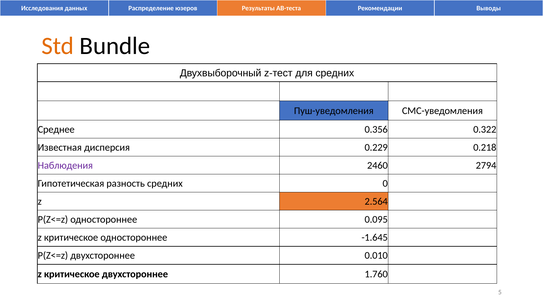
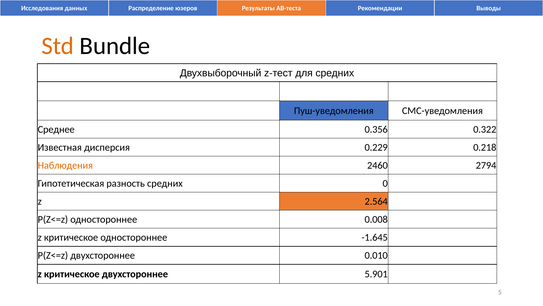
Наблюдения colour: purple -> orange
0.095: 0.095 -> 0.008
1.760: 1.760 -> 5.901
